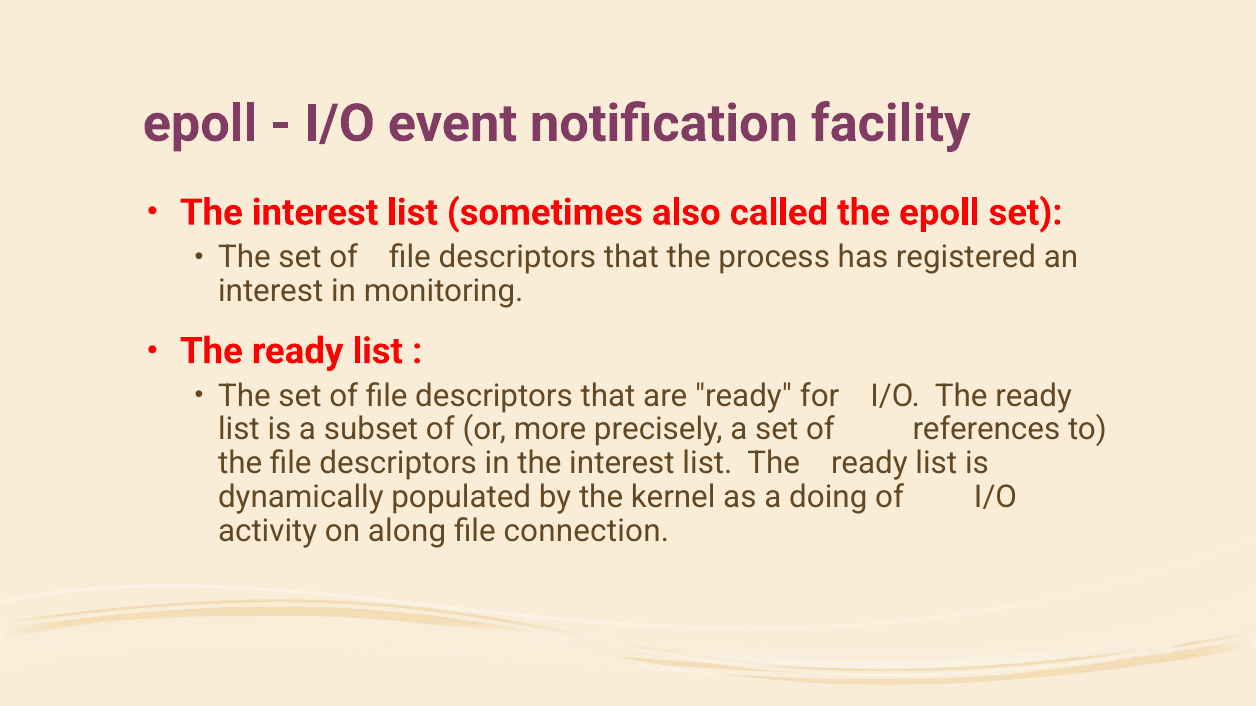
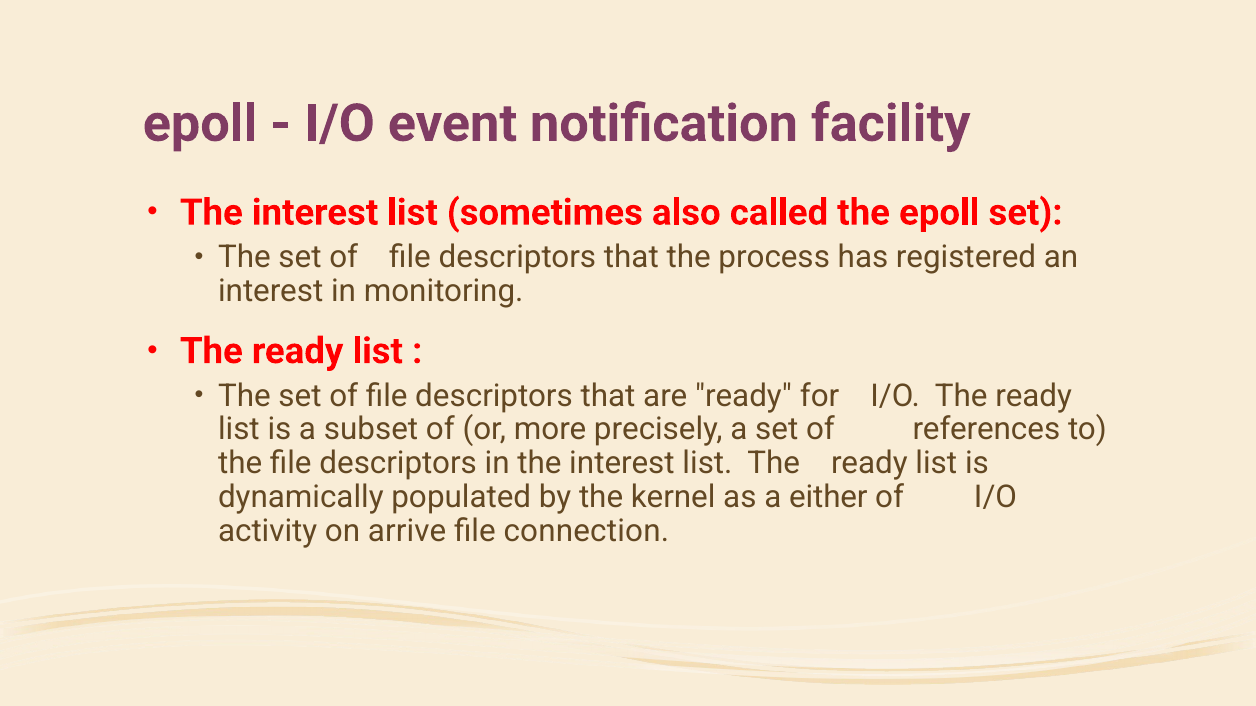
doing: doing -> either
along: along -> arrive
